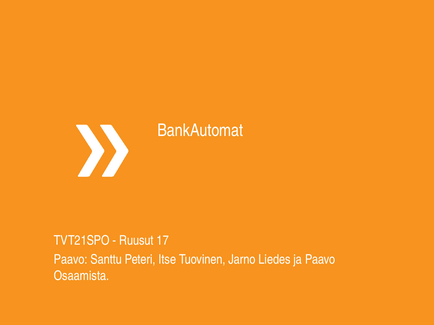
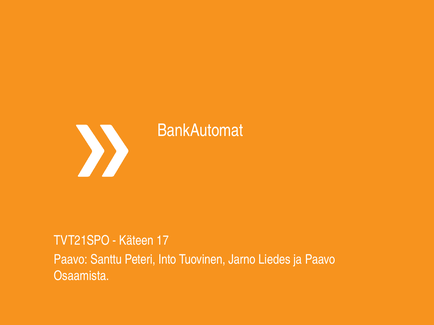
Ruusut: Ruusut -> Käteen
Itse: Itse -> Into
